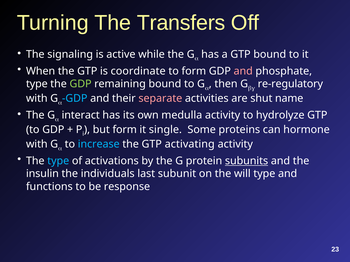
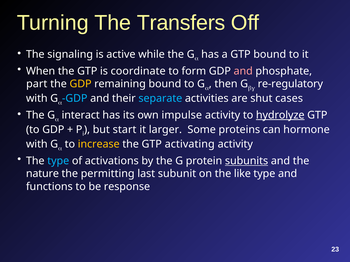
type at (37, 84): type -> part
GDP at (81, 84) colour: light green -> yellow
separate colour: pink -> light blue
name: name -> cases
medulla: medulla -> impulse
hydrolyze underline: none -> present
but form: form -> start
single: single -> larger
increase colour: light blue -> yellow
insulin: insulin -> nature
individuals: individuals -> permitting
will: will -> like
